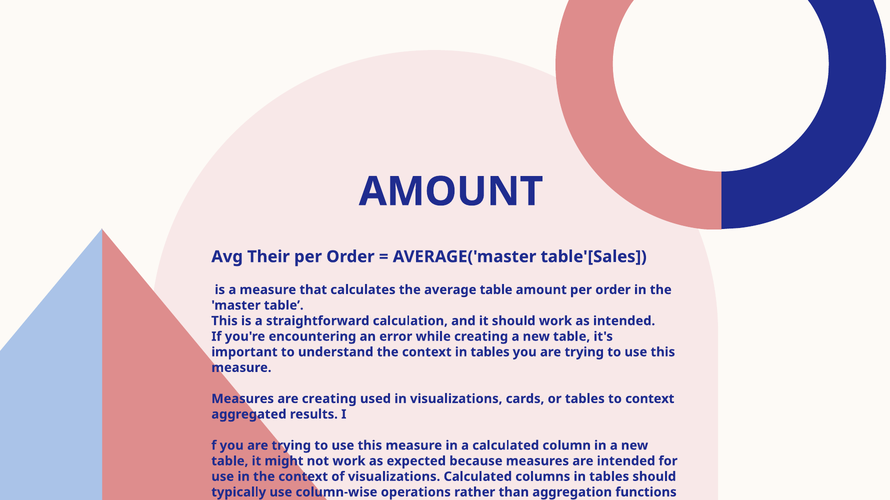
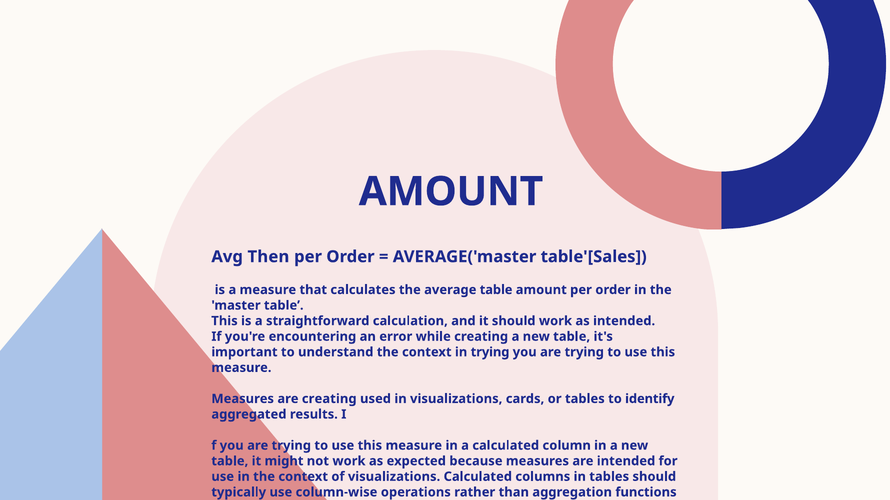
Their: Their -> Then
context in tables: tables -> trying
to context: context -> identify
